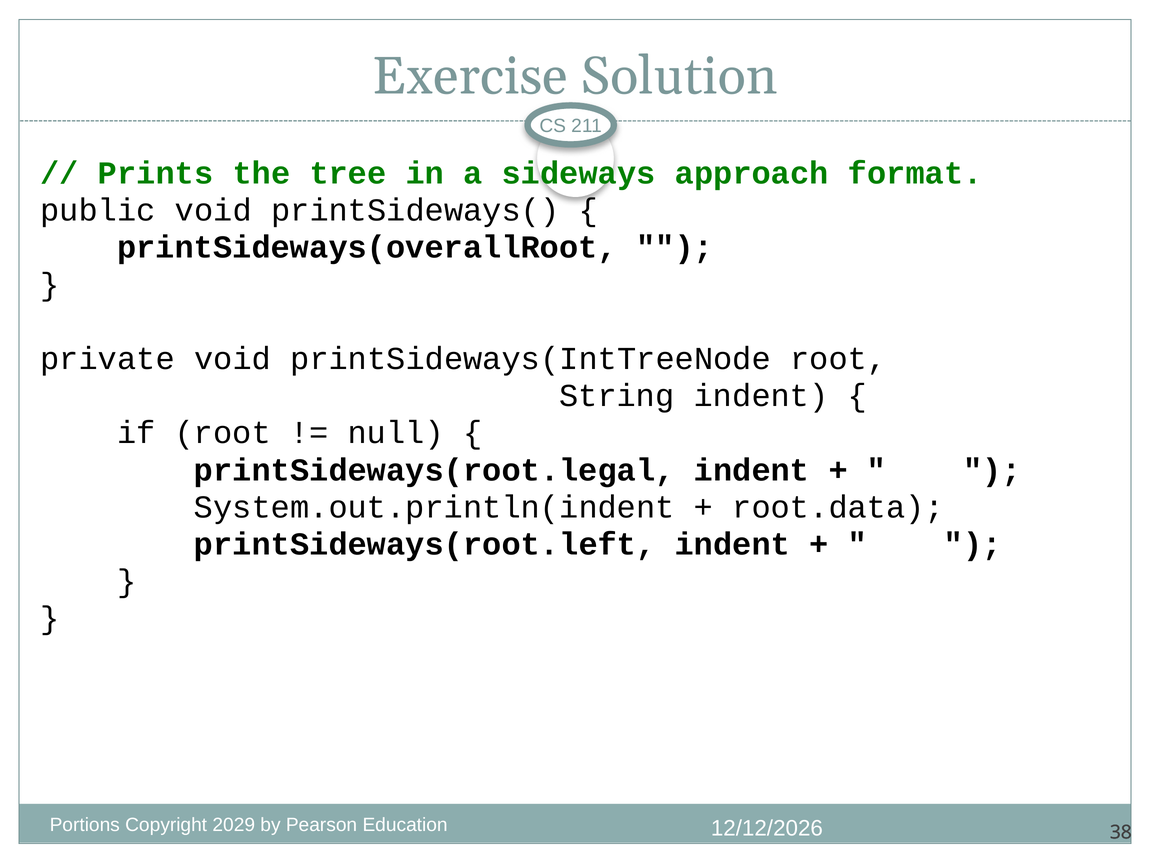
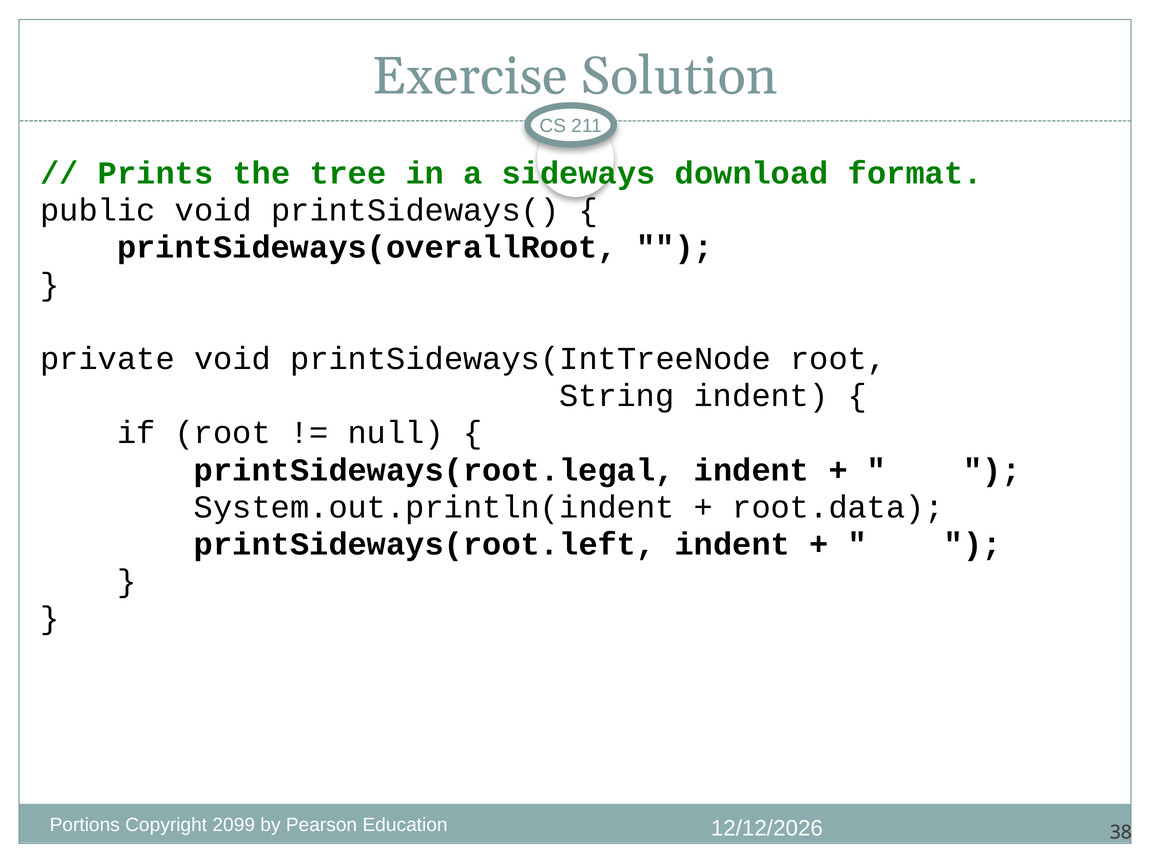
approach: approach -> download
2029: 2029 -> 2099
